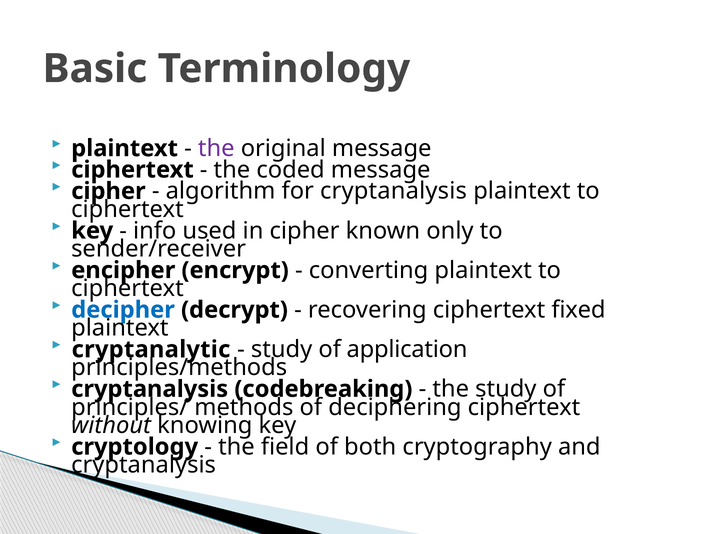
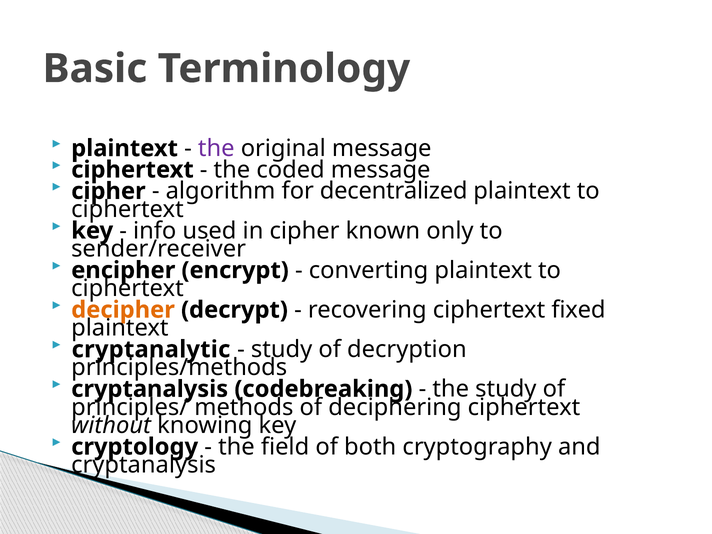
for cryptanalysis: cryptanalysis -> decentralized
decipher colour: blue -> orange
application: application -> decryption
